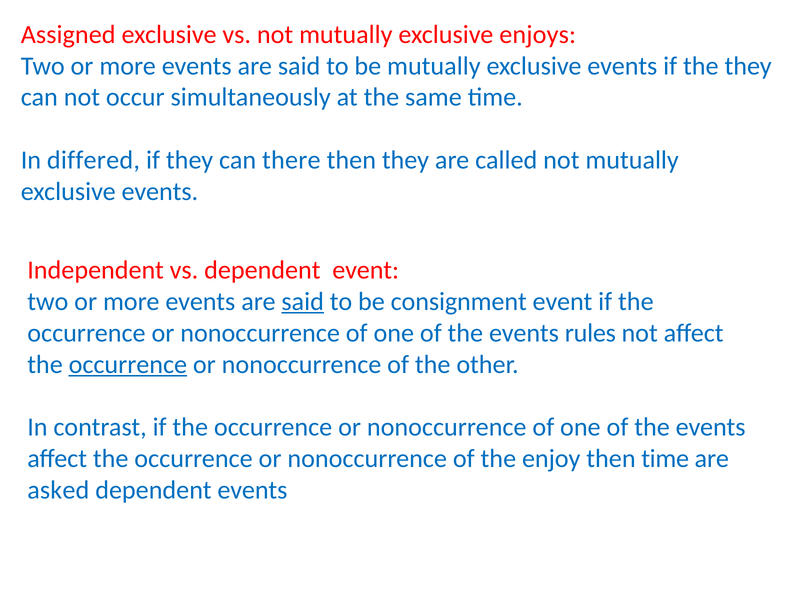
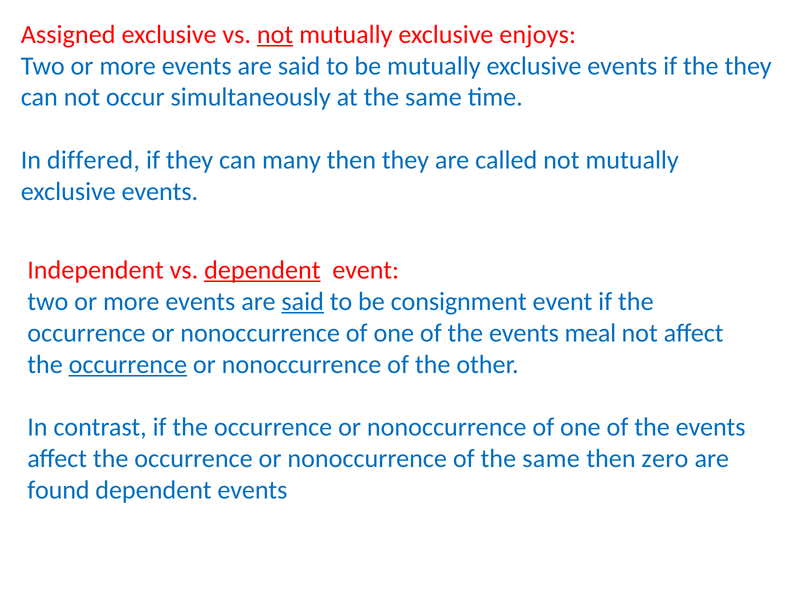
not at (275, 34) underline: none -> present
there: there -> many
dependent at (262, 270) underline: none -> present
rules: rules -> meal
of the enjoy: enjoy -> same
then time: time -> zero
asked: asked -> found
